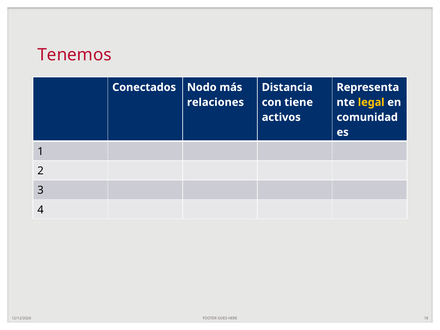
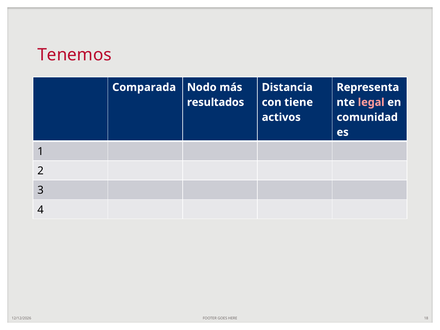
Conectados: Conectados -> Comparada
relaciones: relaciones -> resultados
legal colour: yellow -> pink
